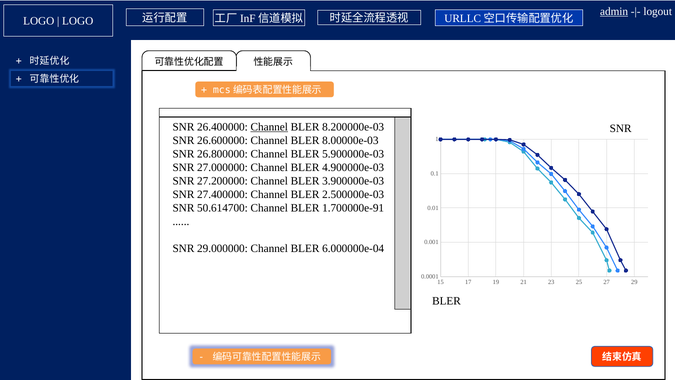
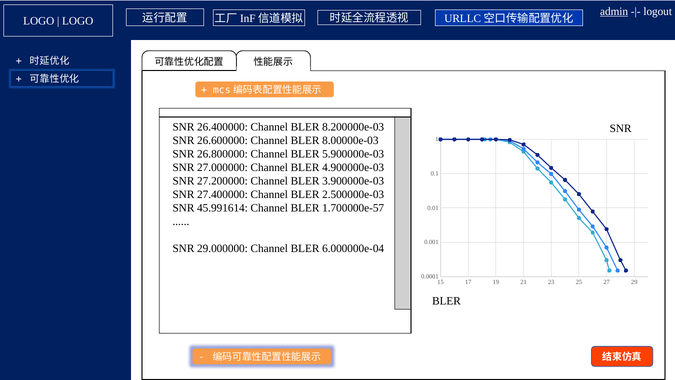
Channel at (269, 127) underline: present -> none
50.614700: 50.614700 -> 45.991614
1.700000e-91: 1.700000e-91 -> 1.700000e-57
